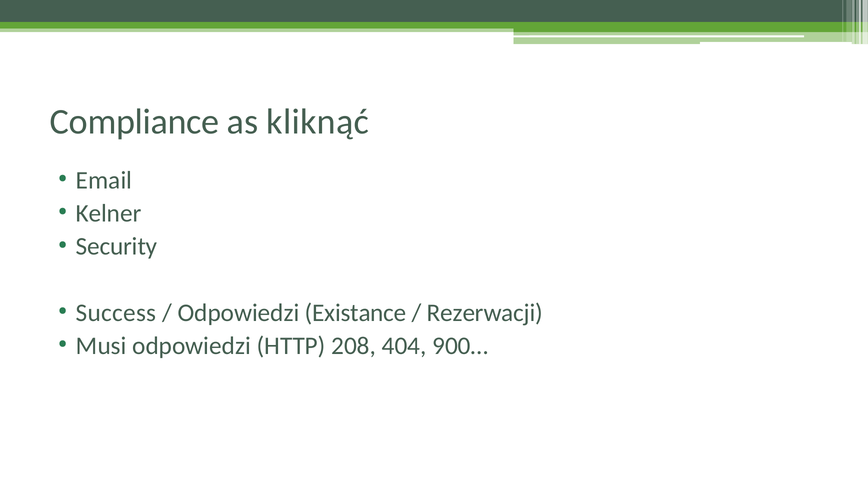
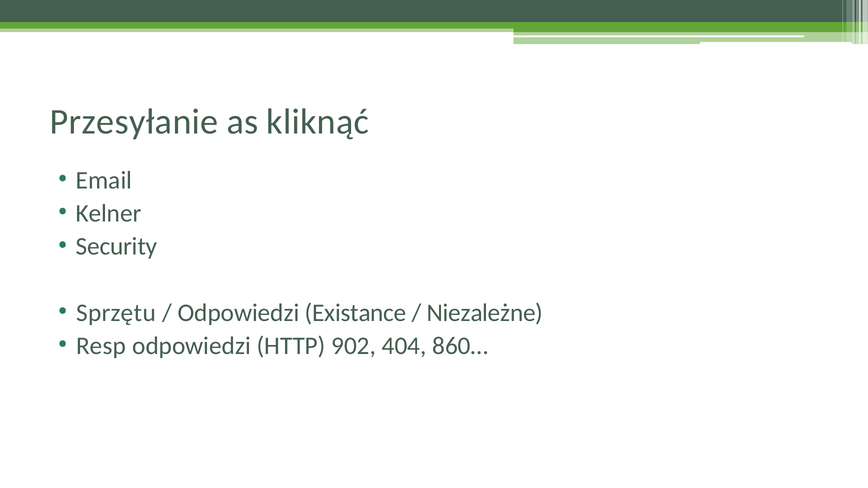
Compliance: Compliance -> Przesyłanie
Success: Success -> Sprzętu
Rezerwacji: Rezerwacji -> Niezależne
Musi: Musi -> Resp
208: 208 -> 902
900…: 900… -> 860…
